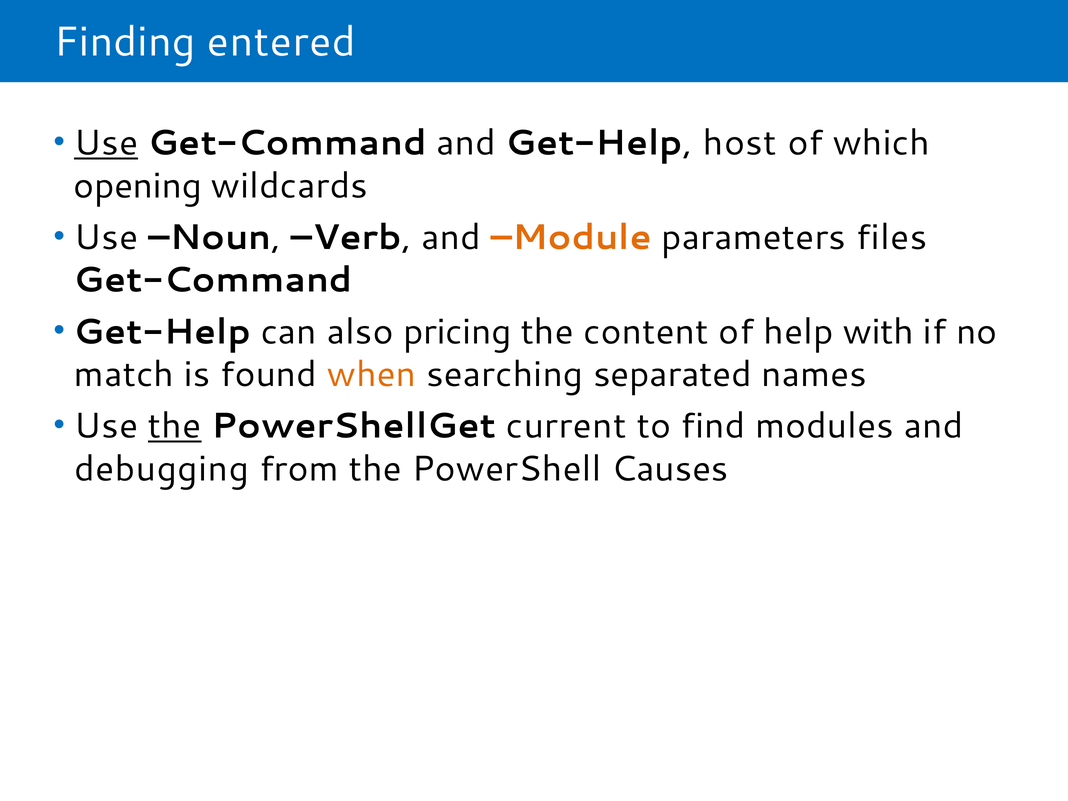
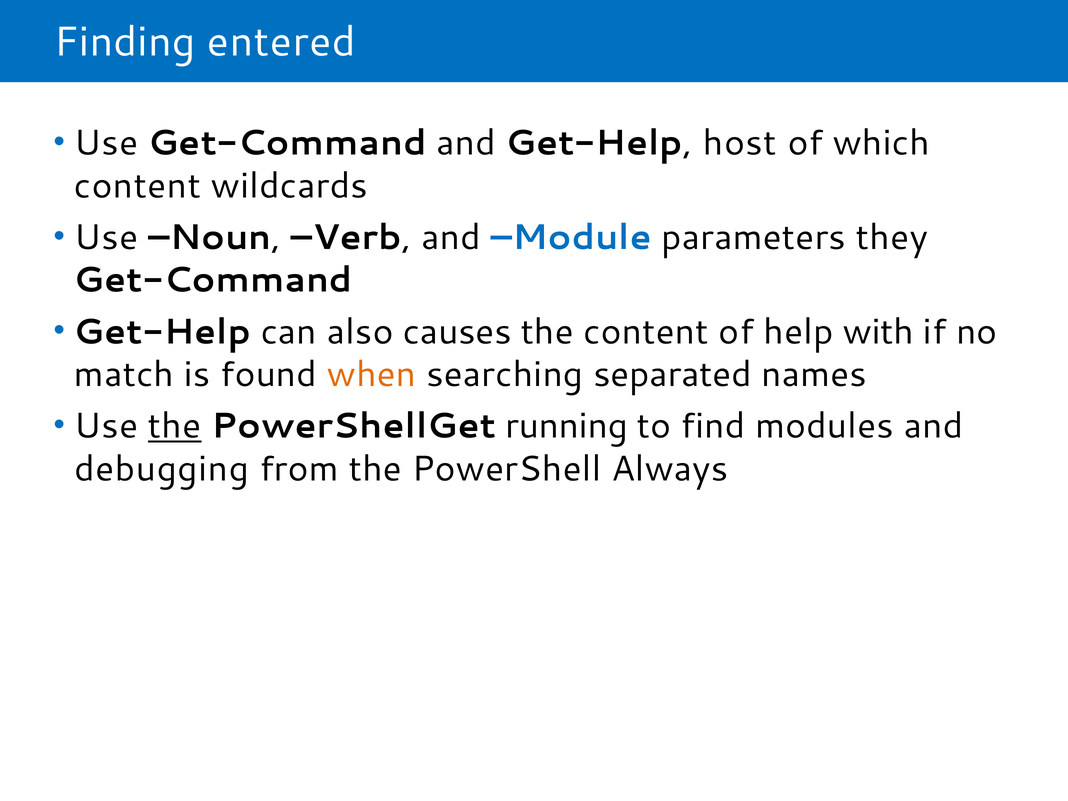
Use at (106, 143) underline: present -> none
opening at (138, 186): opening -> content
Module colour: orange -> blue
files: files -> they
pricing: pricing -> causes
current: current -> running
Causes: Causes -> Always
